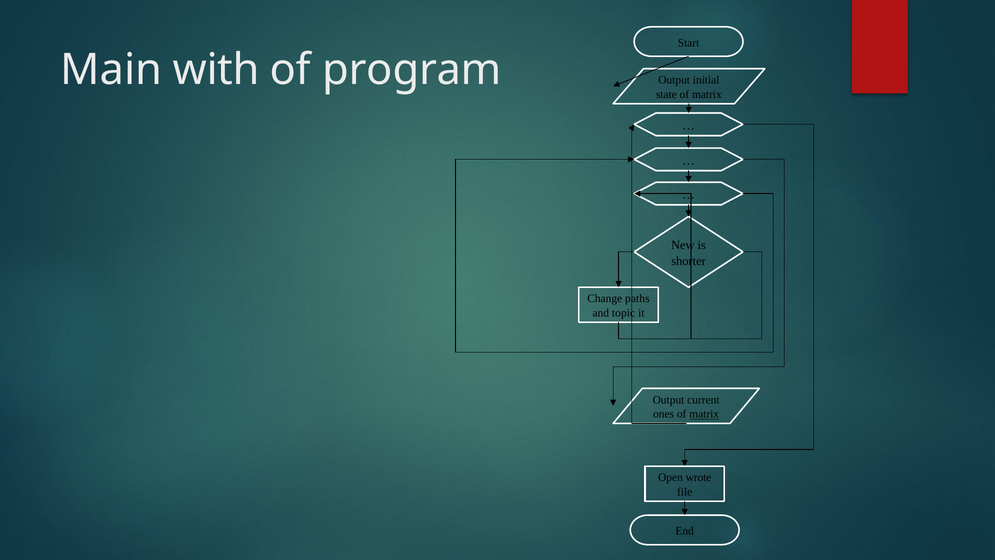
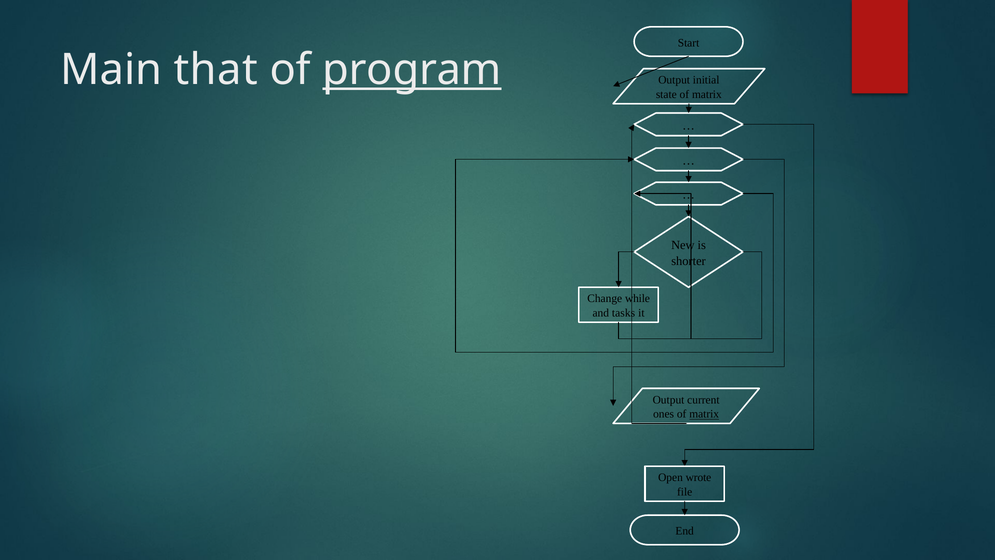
with: with -> that
program underline: none -> present
paths: paths -> while
topic: topic -> tasks
